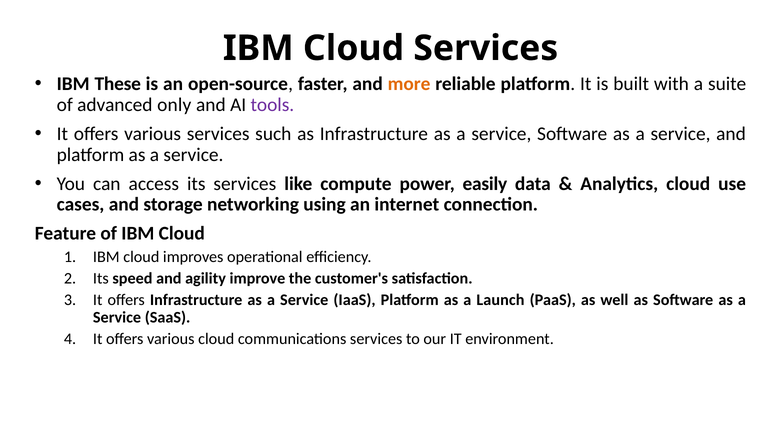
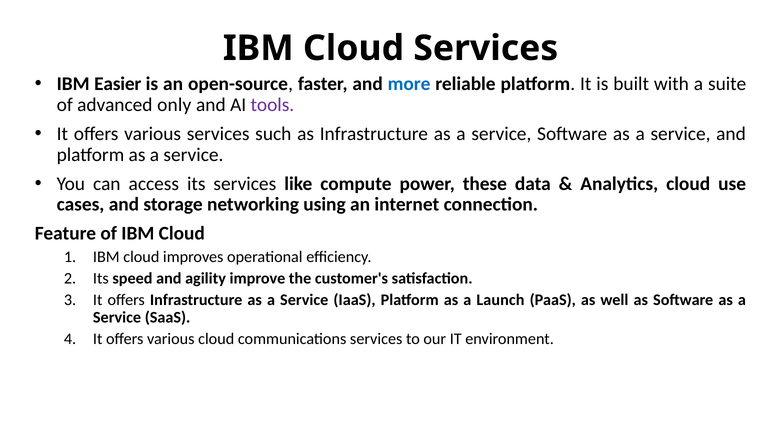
These: These -> Easier
more colour: orange -> blue
easily: easily -> these
